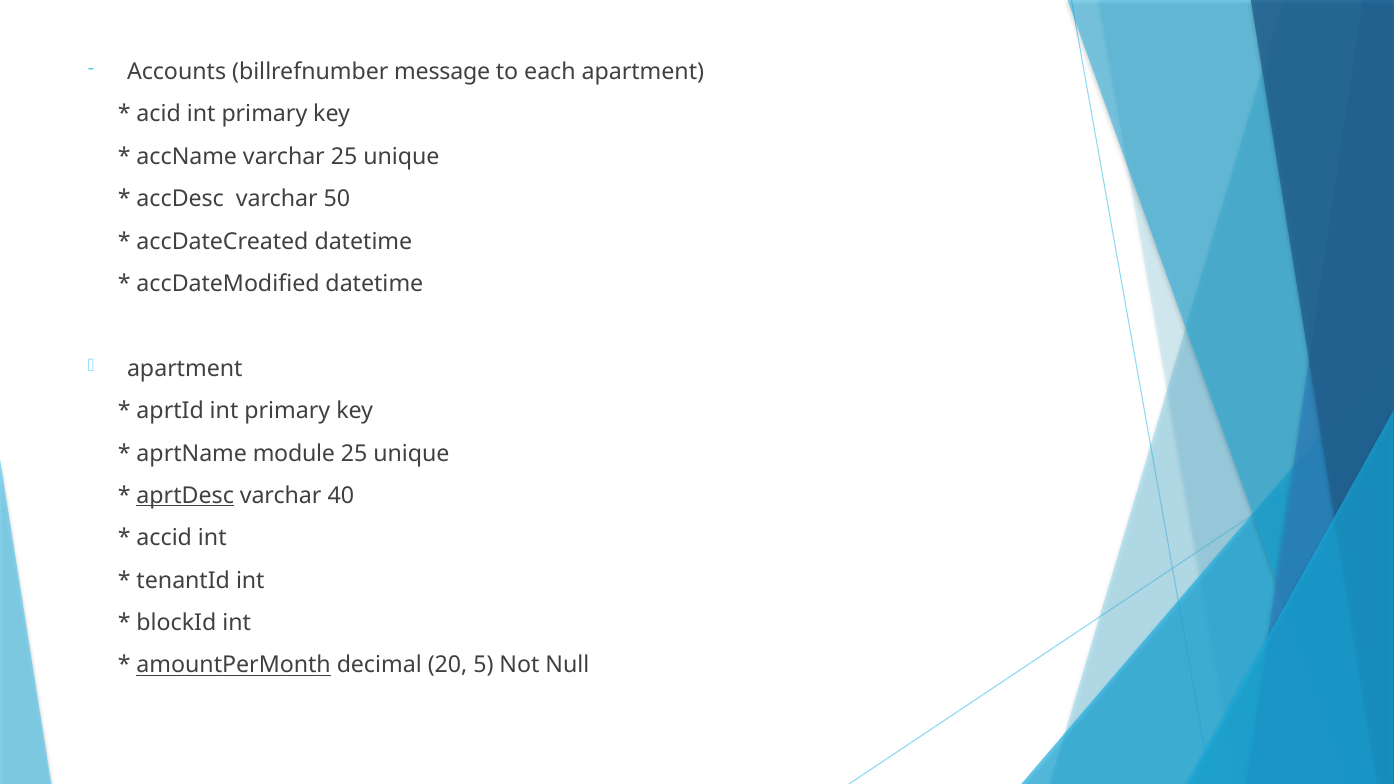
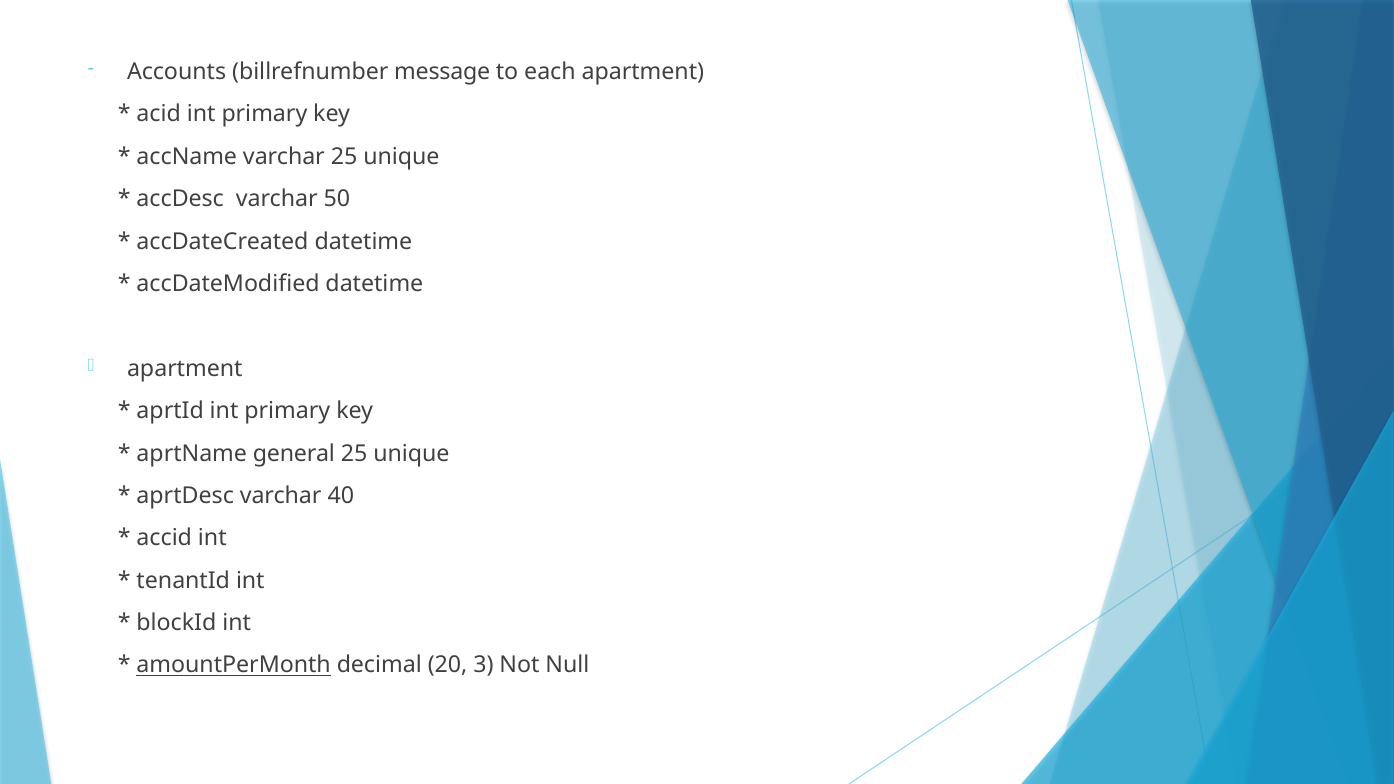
module: module -> general
aprtDesc underline: present -> none
5: 5 -> 3
